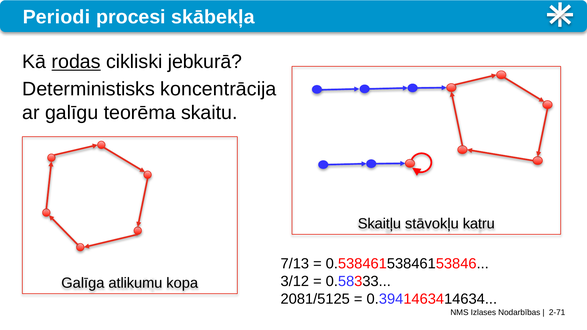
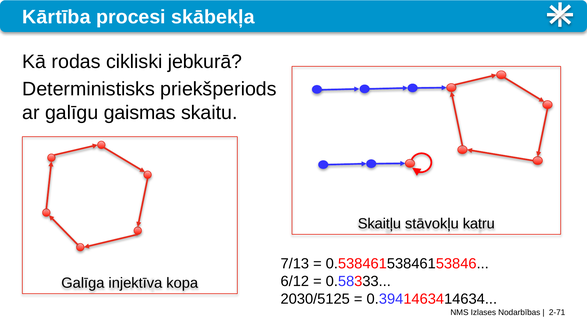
Periodi: Periodi -> Kārtība
rodas underline: present -> none
koncentrācija: koncentrācija -> priekšperiods
teorēma: teorēma -> gaismas
3/12: 3/12 -> 6/12
atlikumu: atlikumu -> injektīva
2081/5125: 2081/5125 -> 2030/5125
